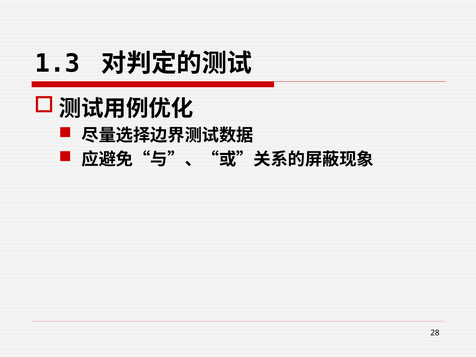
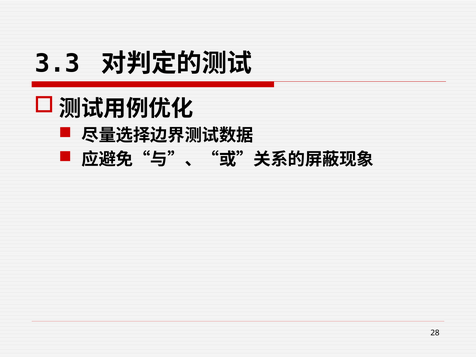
1.3: 1.3 -> 3.3
